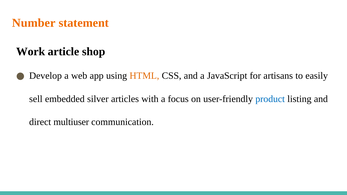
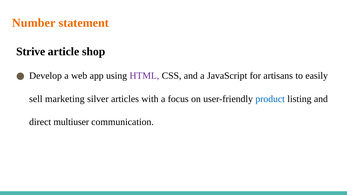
Work: Work -> Strive
HTML colour: orange -> purple
embedded: embedded -> marketing
